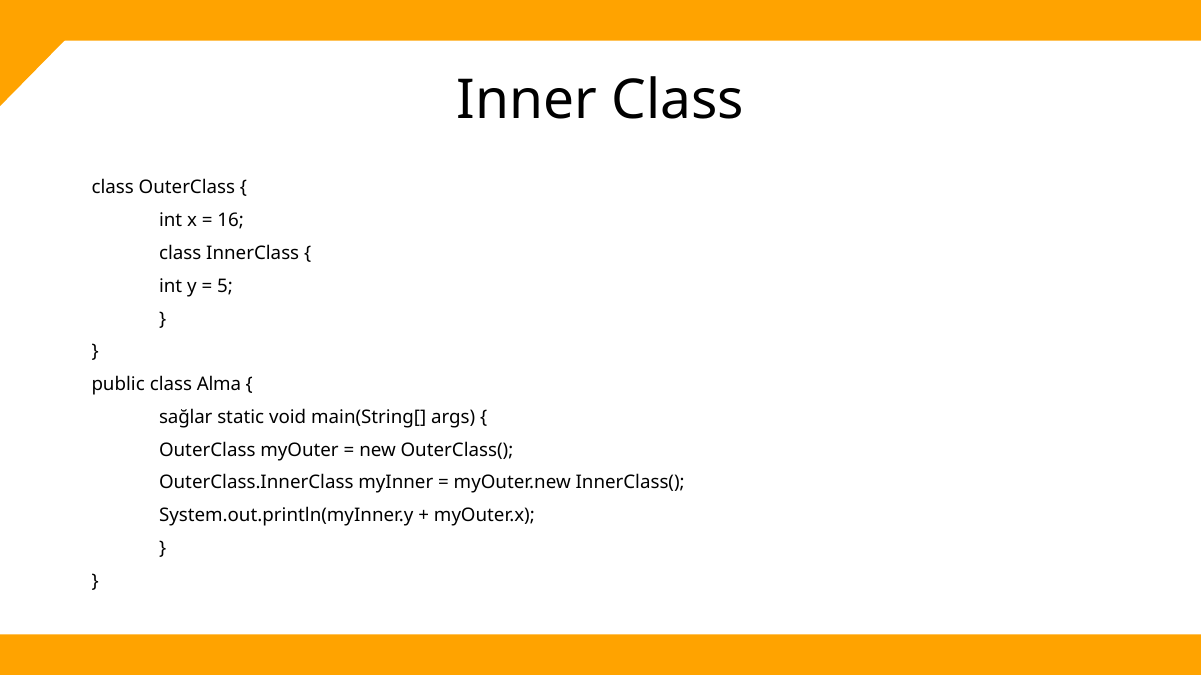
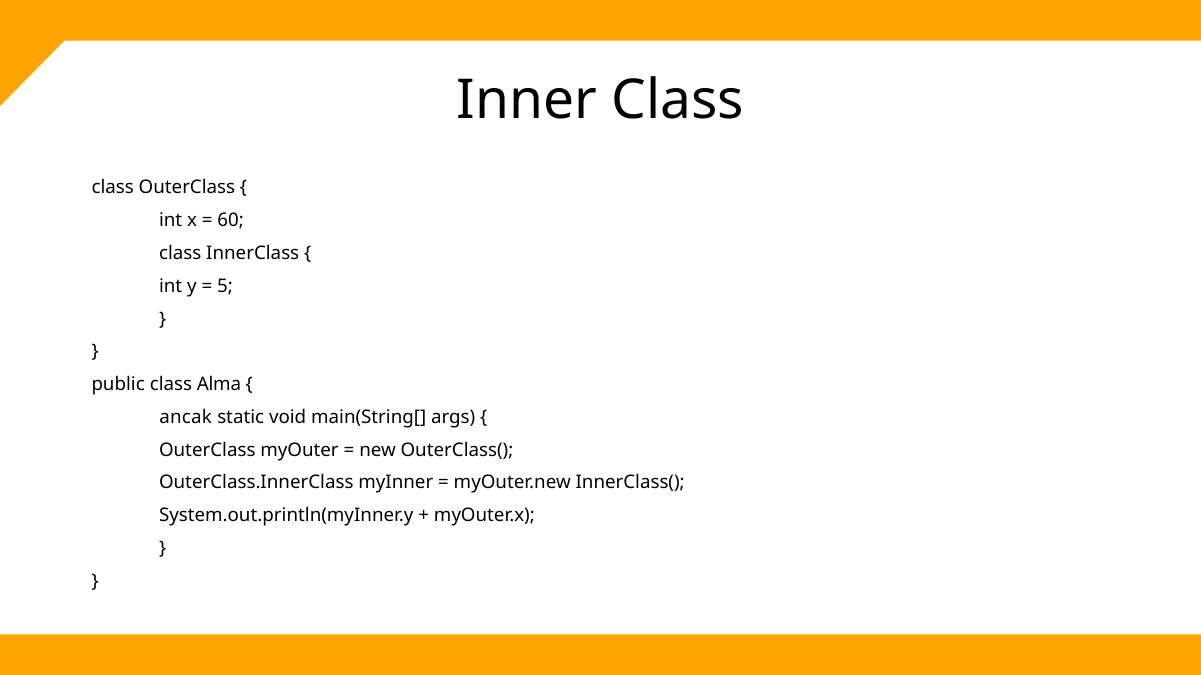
16: 16 -> 60
sağlar: sağlar -> ancak
